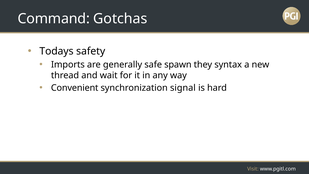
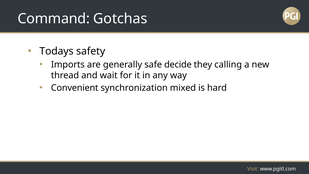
spawn: spawn -> decide
syntax: syntax -> calling
signal: signal -> mixed
